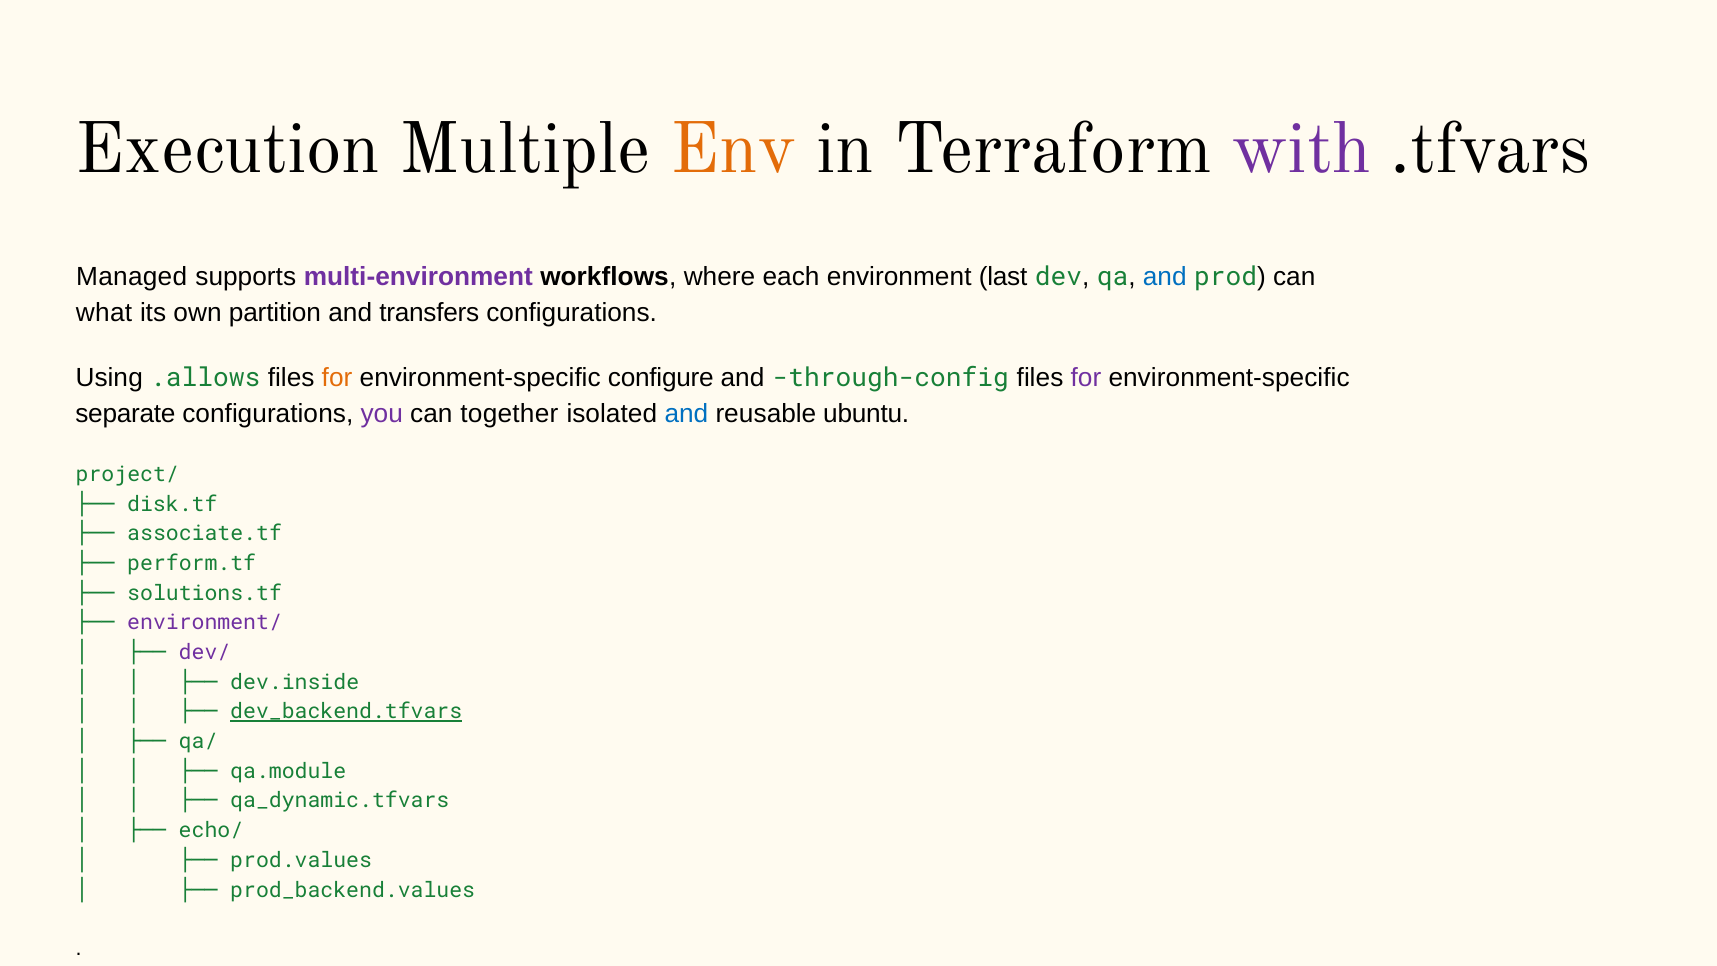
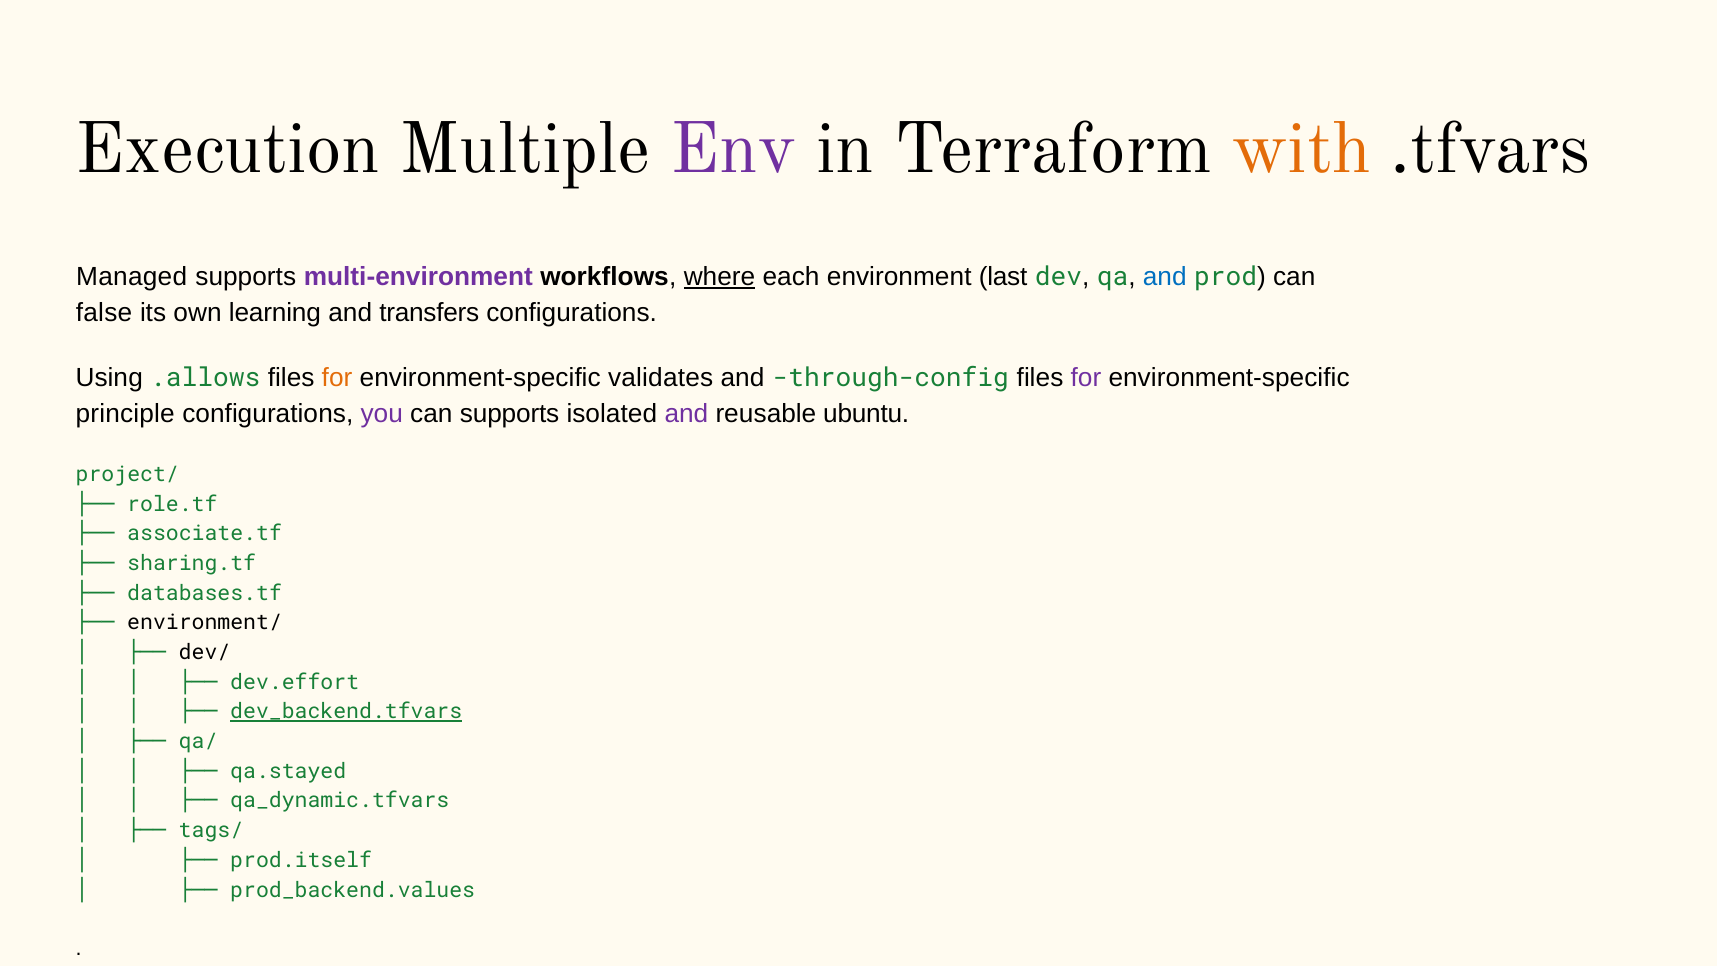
Env colour: orange -> purple
with colour: purple -> orange
where underline: none -> present
what: what -> false
partition: partition -> learning
configure: configure -> validates
separate: separate -> principle
can together: together -> supports
and at (686, 414) colour: blue -> purple
disk.tf: disk.tf -> role.tf
perform.tf: perform.tf -> sharing.tf
solutions.tf: solutions.tf -> databases.tf
environment/ colour: purple -> black
dev/ colour: purple -> black
dev.inside: dev.inside -> dev.effort
qa.module: qa.module -> qa.stayed
echo/: echo/ -> tags/
prod.values: prod.values -> prod.itself
